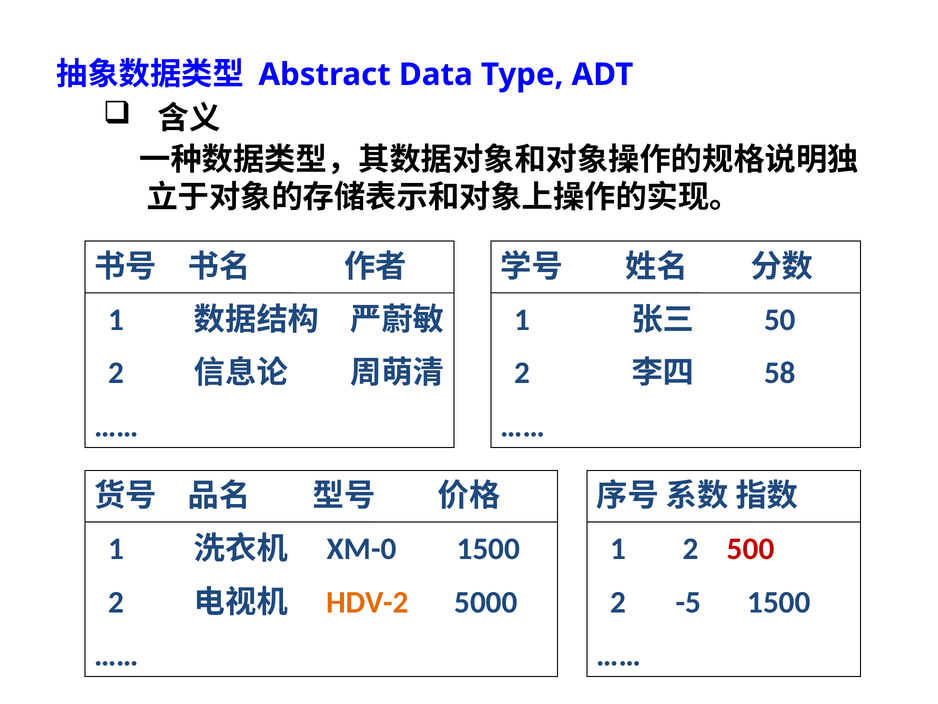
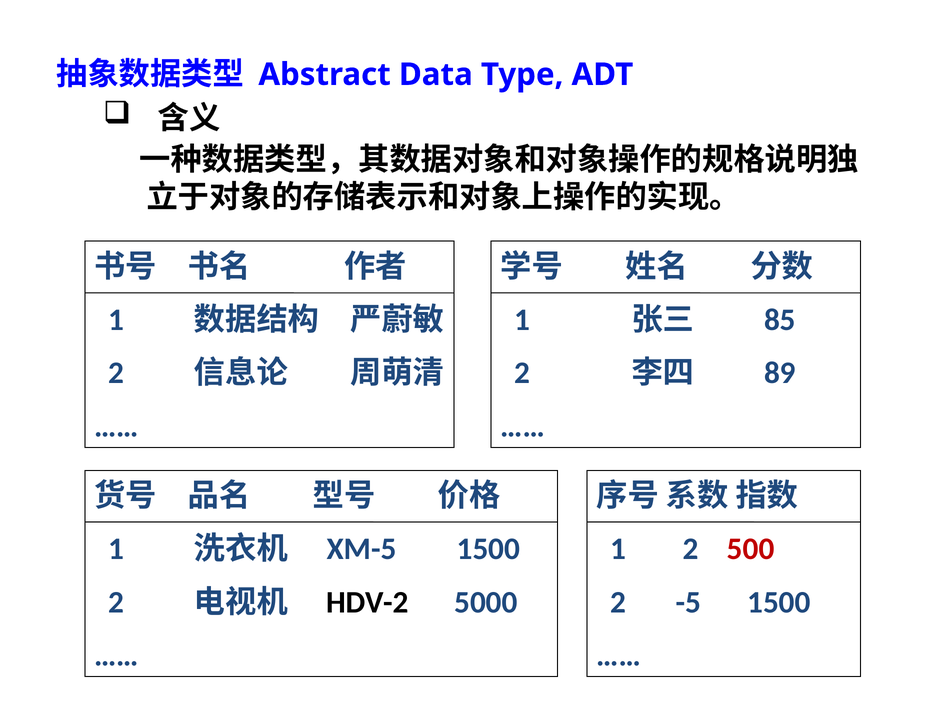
50: 50 -> 85
58: 58 -> 89
XM-0: XM-0 -> XM-5
HDV-2 colour: orange -> black
